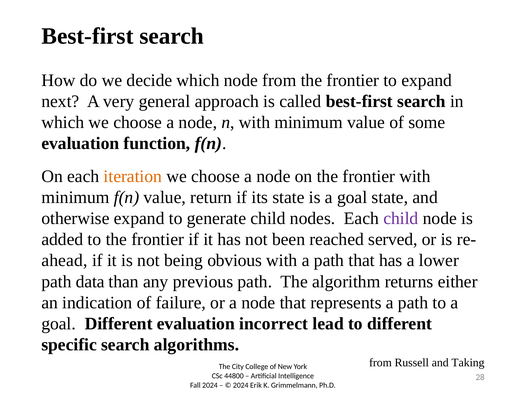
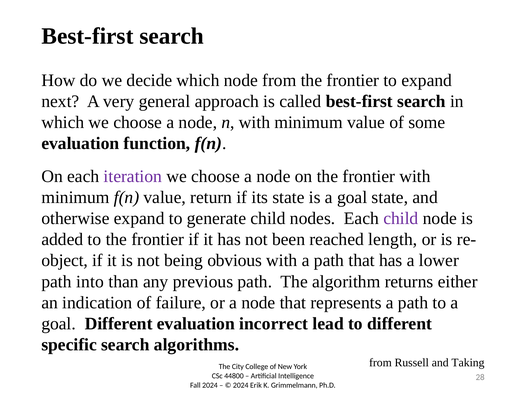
iteration colour: orange -> purple
served: served -> length
ahead: ahead -> object
data: data -> into
